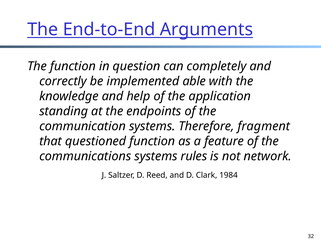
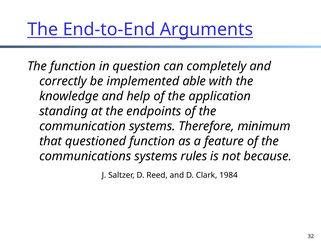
fragment: fragment -> minimum
network: network -> because
